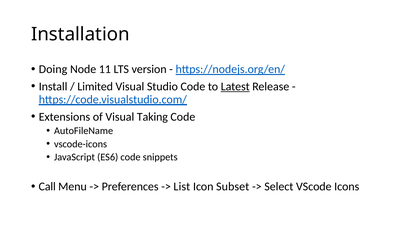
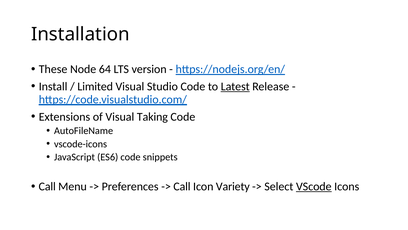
Doing: Doing -> These
11: 11 -> 64
List at (182, 186): List -> Call
Subset: Subset -> Variety
VScode underline: none -> present
